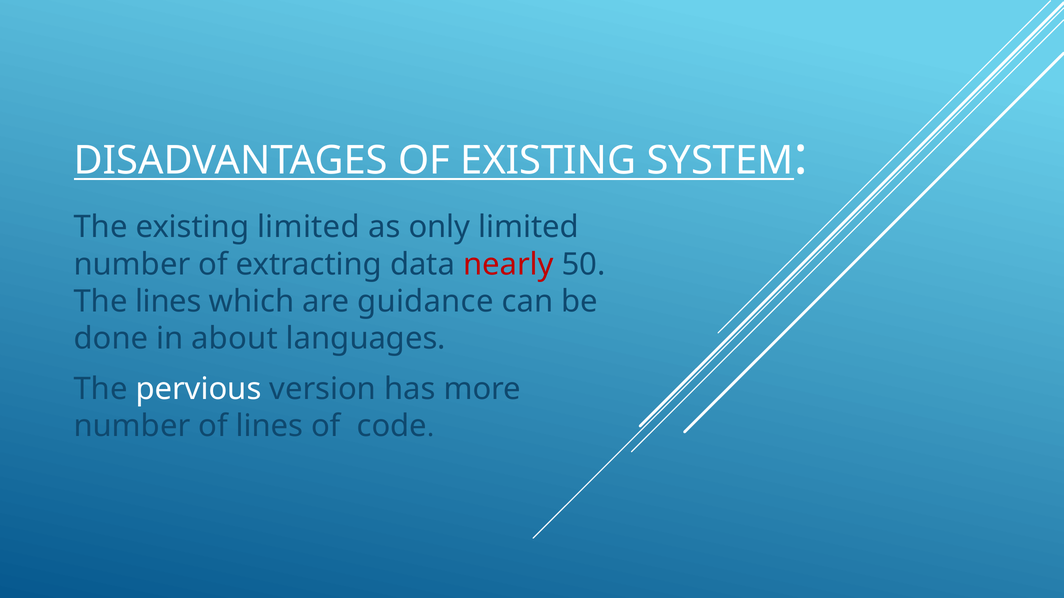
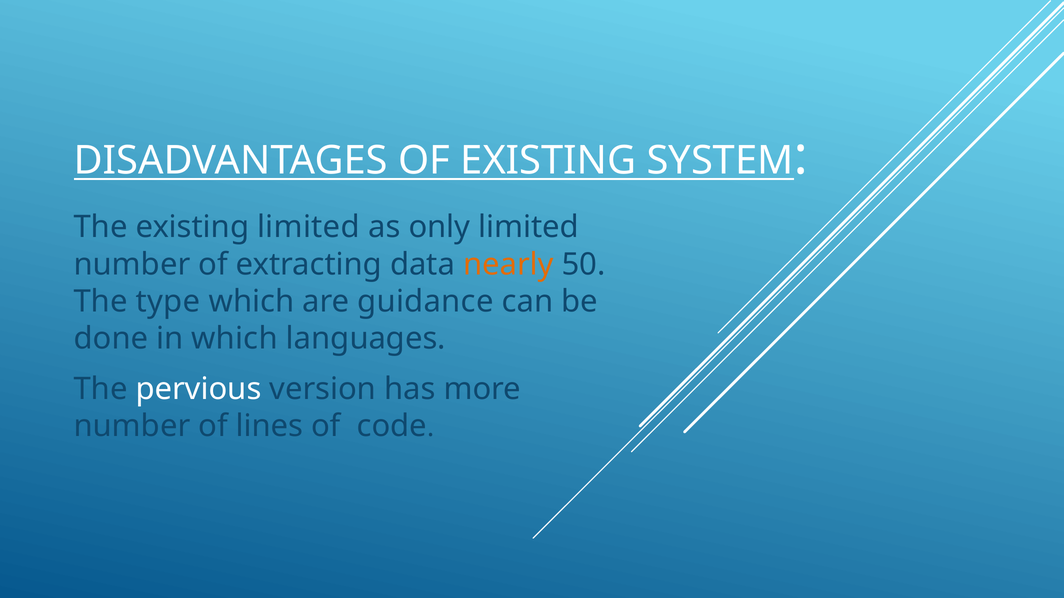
nearly colour: red -> orange
The lines: lines -> type
in about: about -> which
